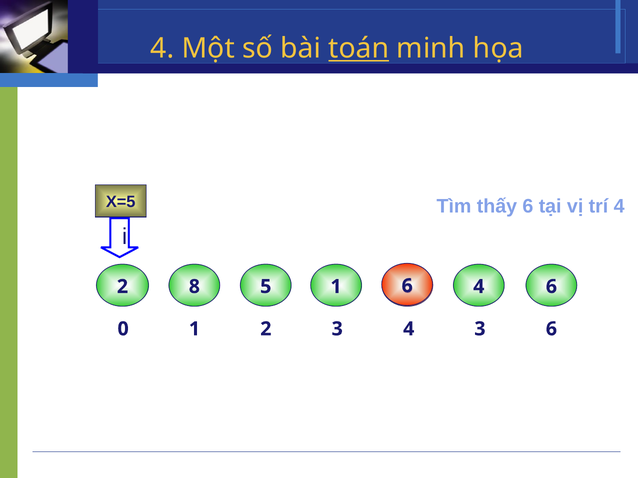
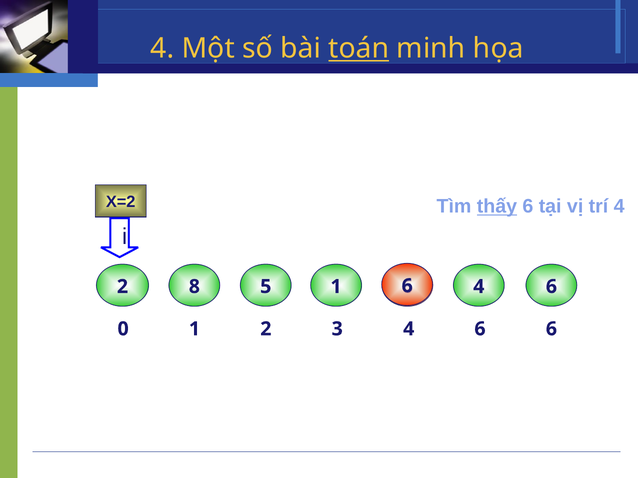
X=5: X=5 -> X=2
thấy underline: none -> present
3 4 3: 3 -> 6
